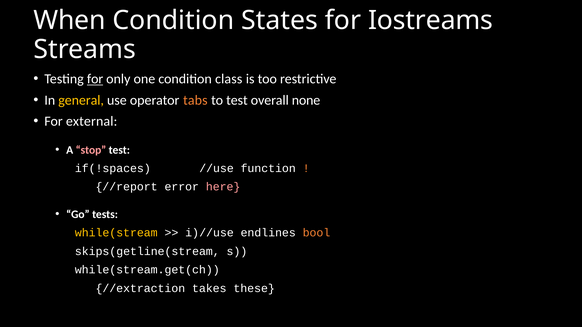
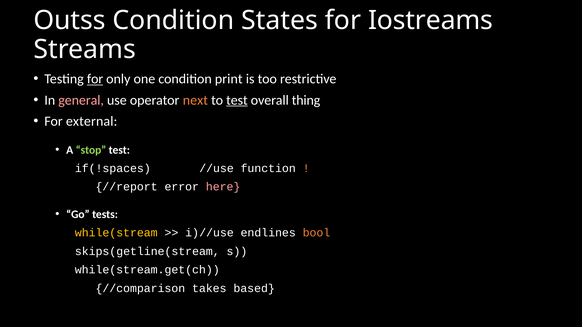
When: When -> Outss
class: class -> print
general colour: yellow -> pink
tabs: tabs -> next
test at (237, 100) underline: none -> present
none: none -> thing
stop colour: pink -> light green
//extraction: //extraction -> //comparison
these: these -> based
